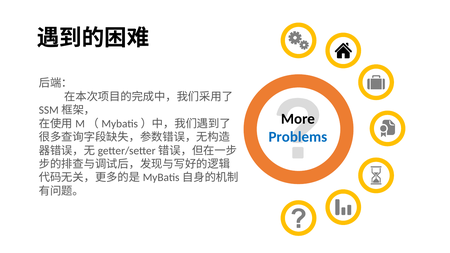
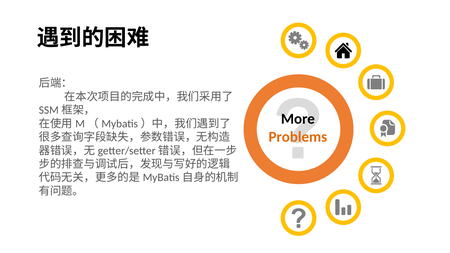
Problems colour: blue -> orange
